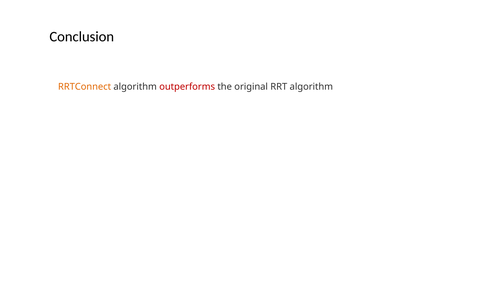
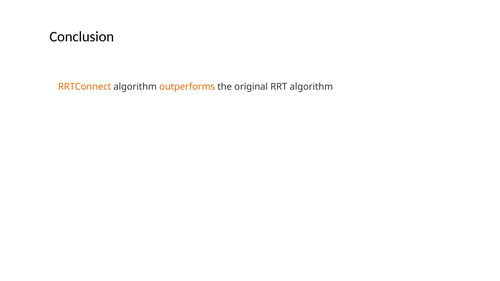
outperforms colour: red -> orange
